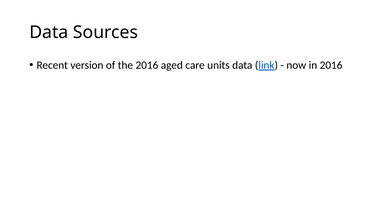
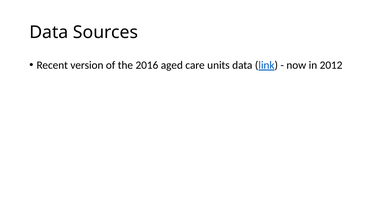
in 2016: 2016 -> 2012
